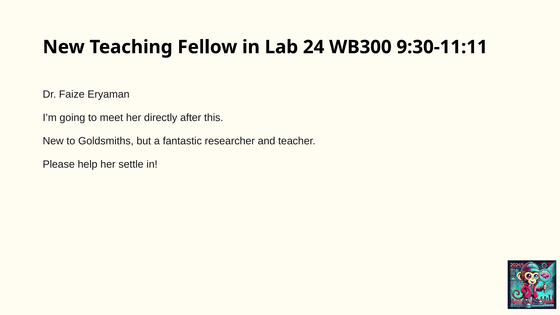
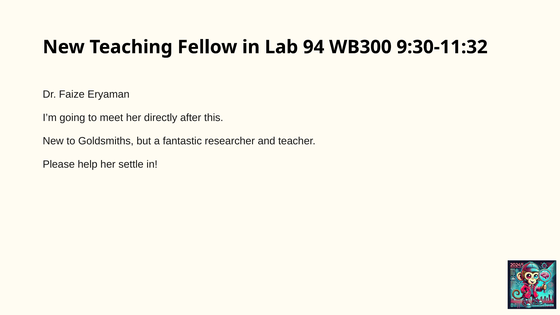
24: 24 -> 94
9:30-11:11: 9:30-11:11 -> 9:30-11:32
